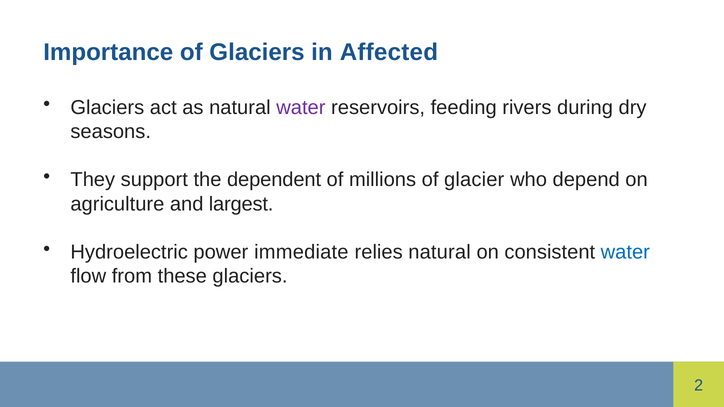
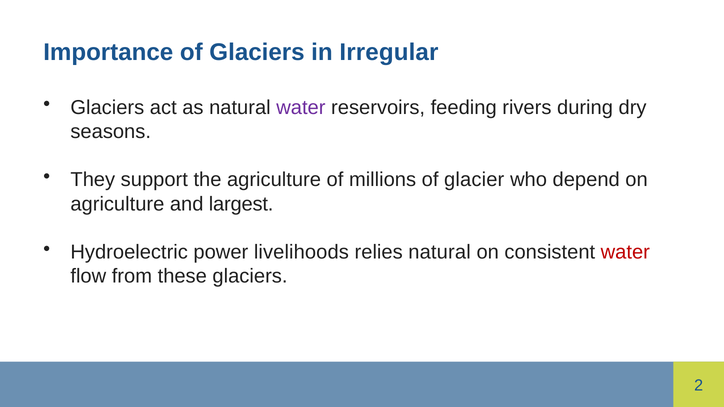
Affected: Affected -> Irregular
the dependent: dependent -> agriculture
immediate: immediate -> livelihoods
water at (625, 252) colour: blue -> red
